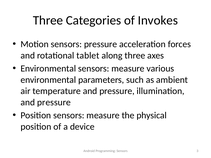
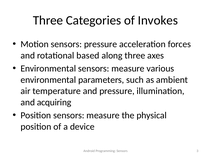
tablet: tablet -> based
pressure at (54, 102): pressure -> acquiring
